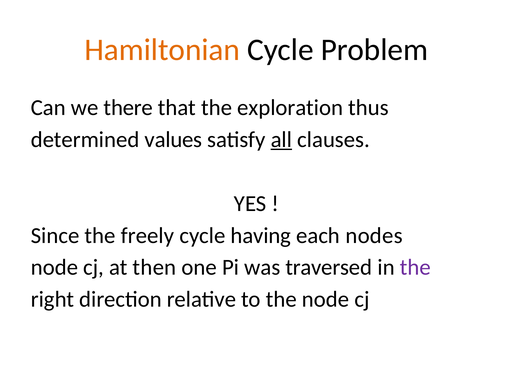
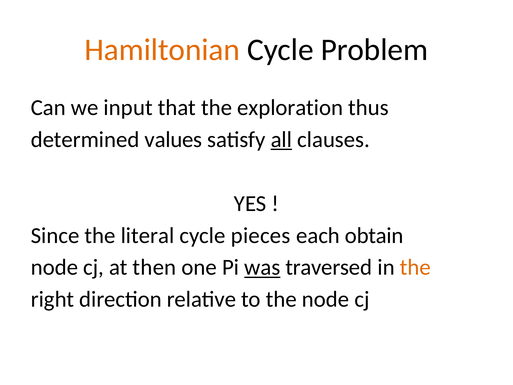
there: there -> input
freely: freely -> literal
having: having -> pieces
nodes: nodes -> obtain
was underline: none -> present
the at (415, 267) colour: purple -> orange
